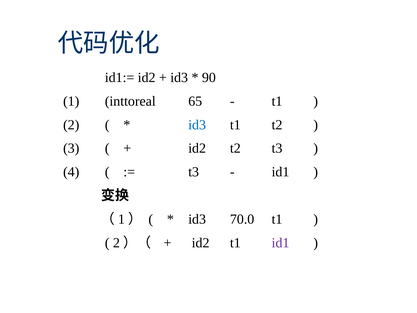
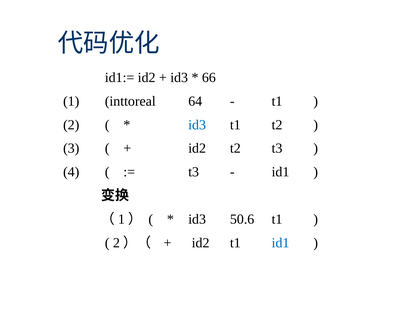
90: 90 -> 66
65: 65 -> 64
70.0: 70.0 -> 50.6
id1 at (281, 243) colour: purple -> blue
